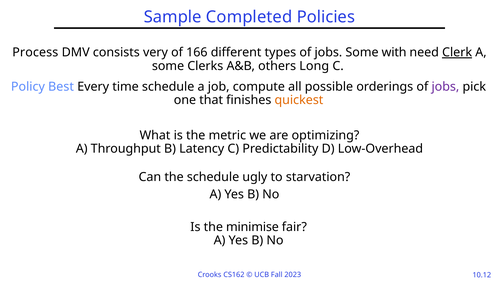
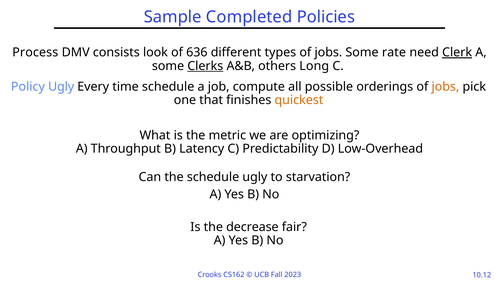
very: very -> look
166: 166 -> 636
with: with -> rate
Clerks underline: none -> present
Policy Best: Best -> Ugly
jobs at (445, 86) colour: purple -> orange
minimise: minimise -> decrease
